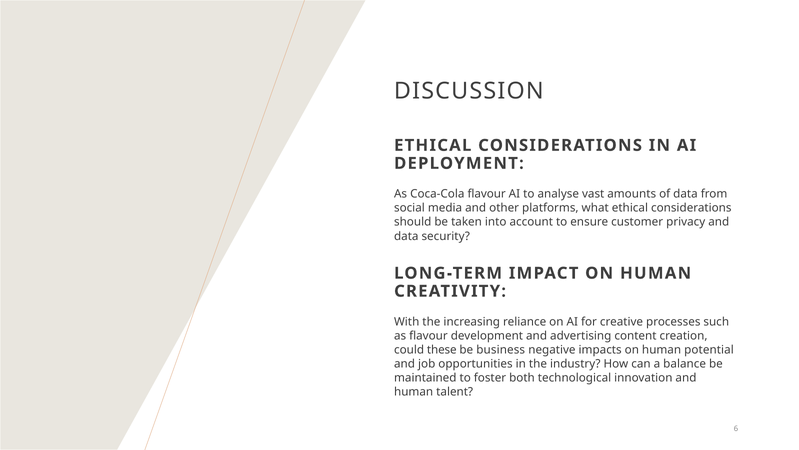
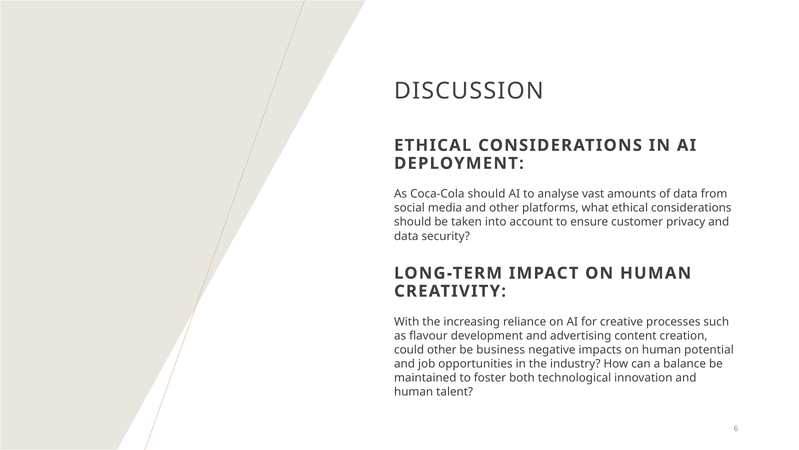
Coca-Cola flavour: flavour -> should
could these: these -> other
